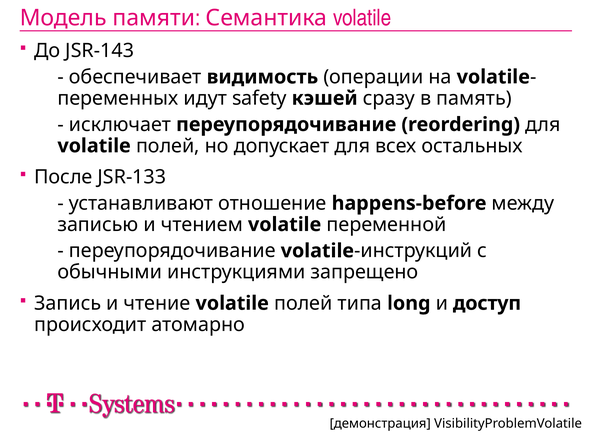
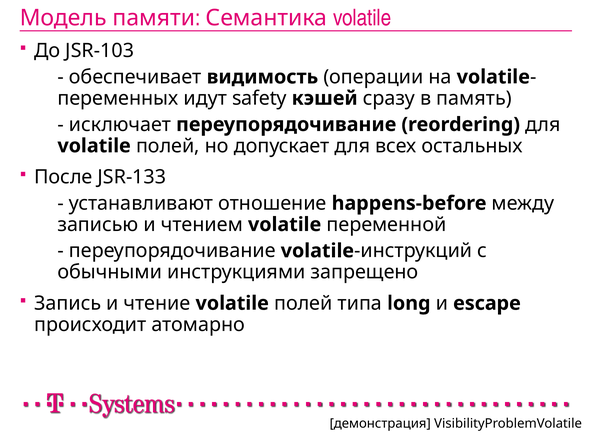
JSR-143: JSR-143 -> JSR-103
доступ: доступ -> escape
